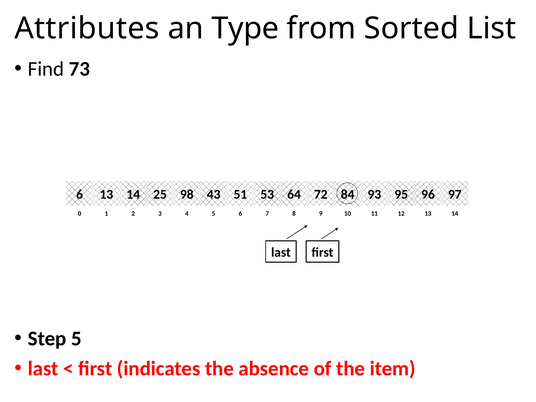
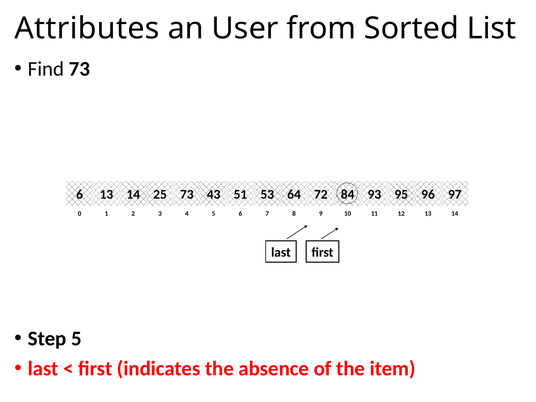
Type: Type -> User
25 98: 98 -> 73
